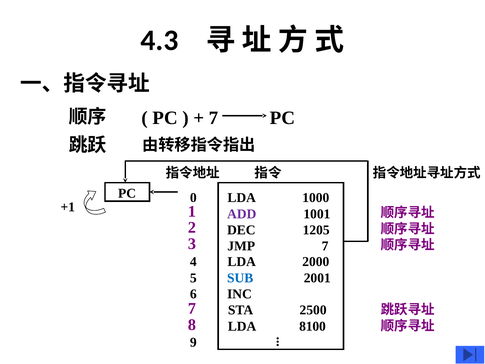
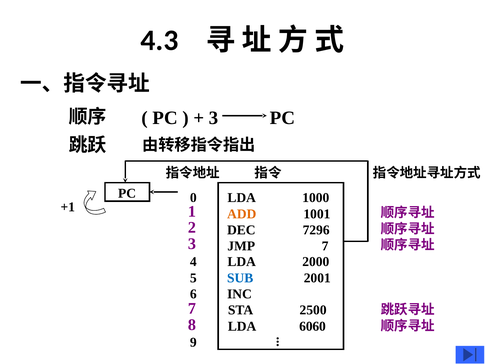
7 at (213, 118): 7 -> 3
ADD colour: purple -> orange
1205: 1205 -> 7296
8100: 8100 -> 6060
